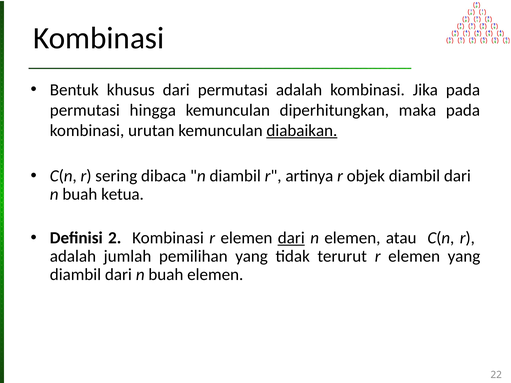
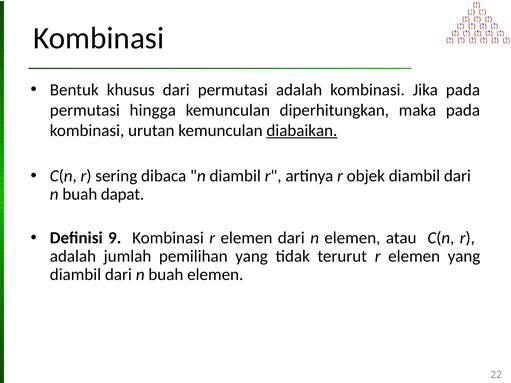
ketua: ketua -> dapat
2: 2 -> 9
dari at (291, 238) underline: present -> none
